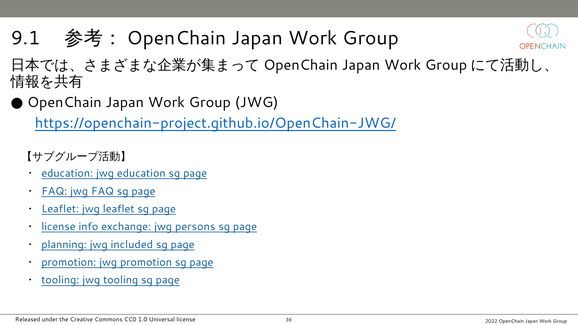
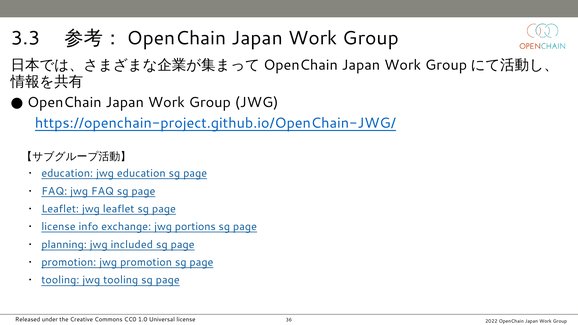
9.1: 9.1 -> 3.3
persons: persons -> portions
